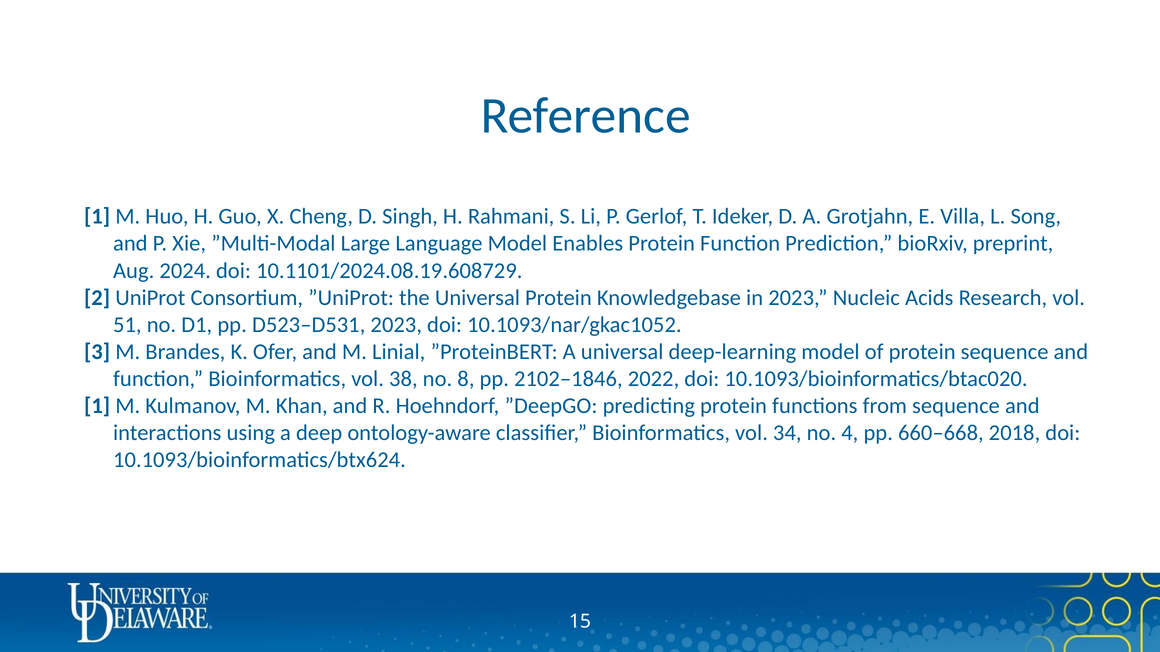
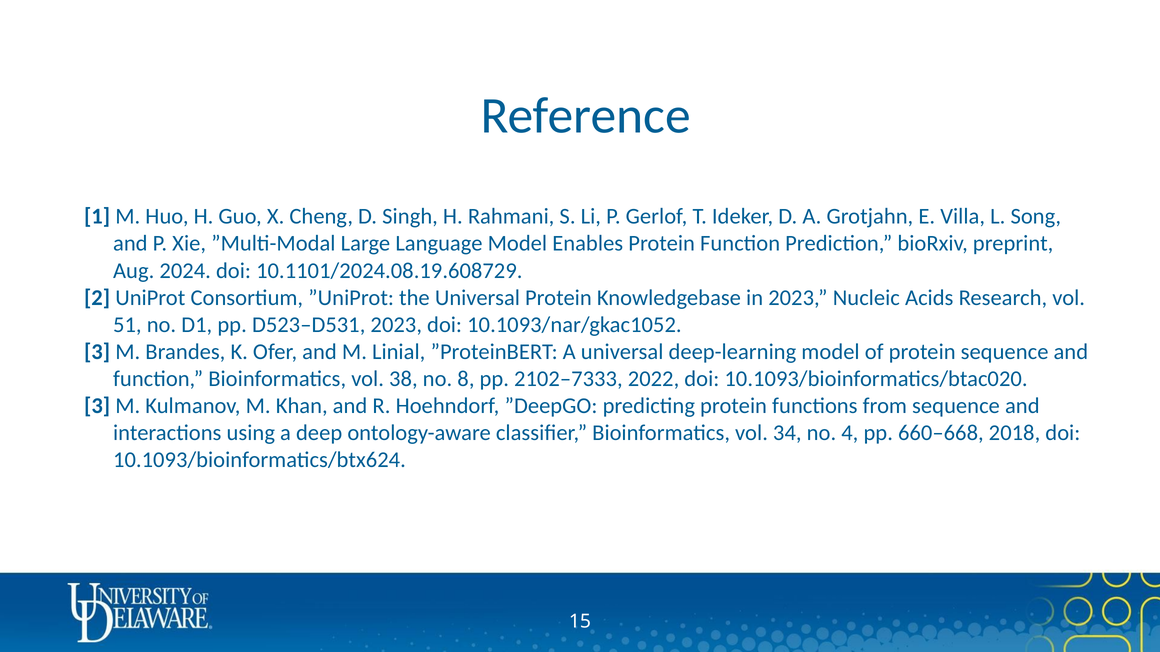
2102–1846: 2102–1846 -> 2102–7333
1 at (97, 406): 1 -> 3
